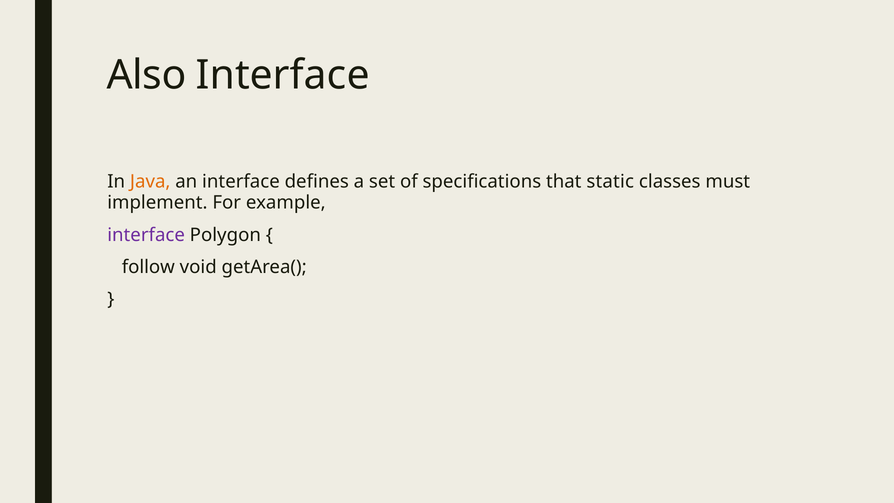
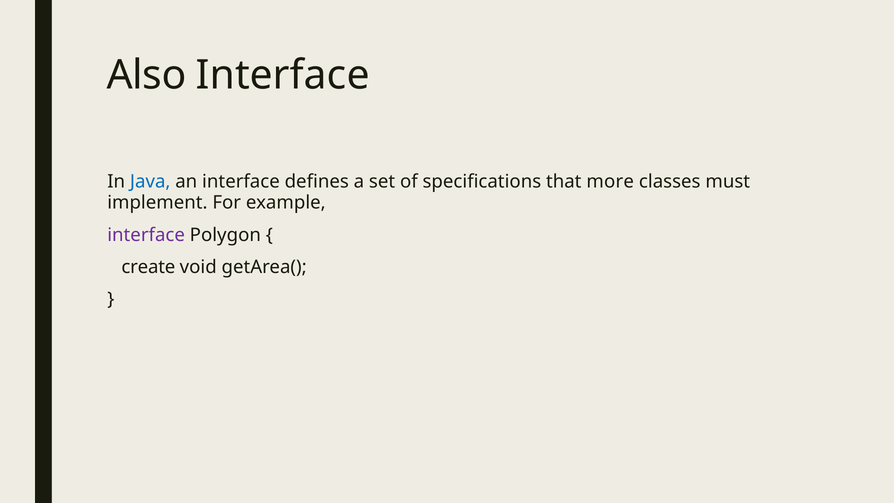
Java colour: orange -> blue
static: static -> more
follow: follow -> create
